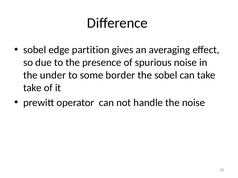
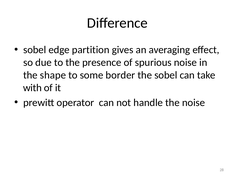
under: under -> shape
take at (32, 88): take -> with
